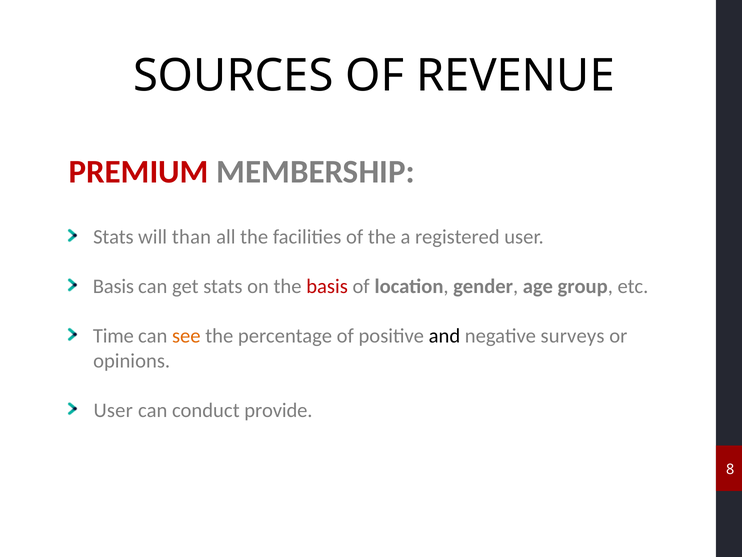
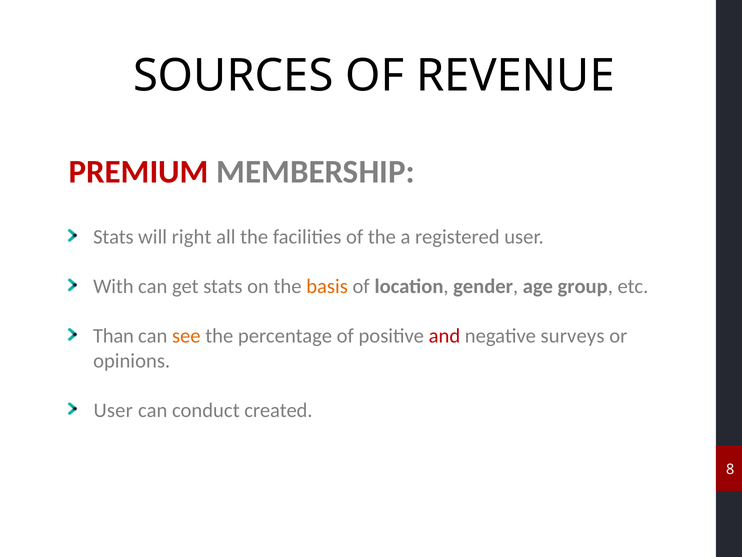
than: than -> right
Basis at (113, 286): Basis -> With
basis at (327, 286) colour: red -> orange
Time: Time -> Than
and colour: black -> red
provide: provide -> created
